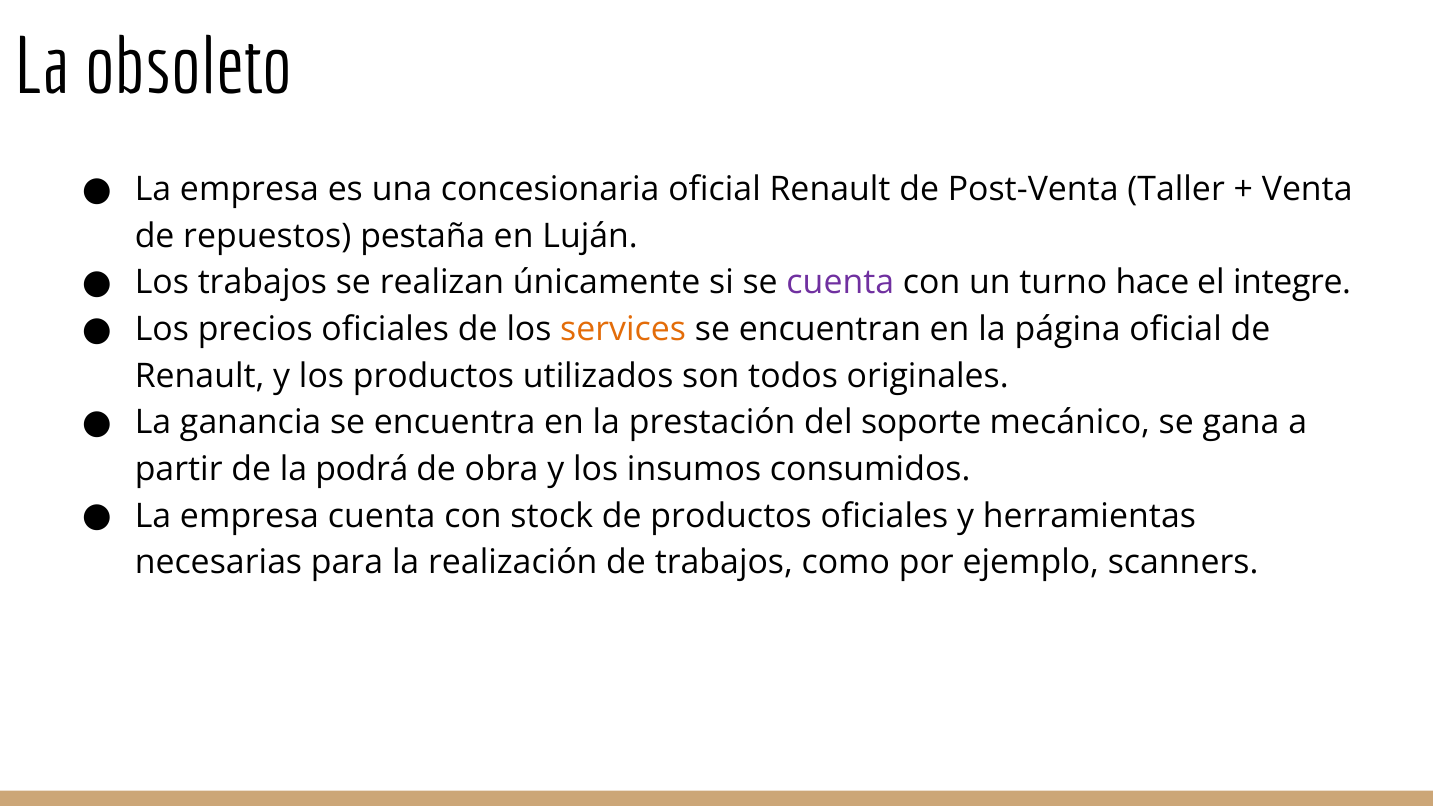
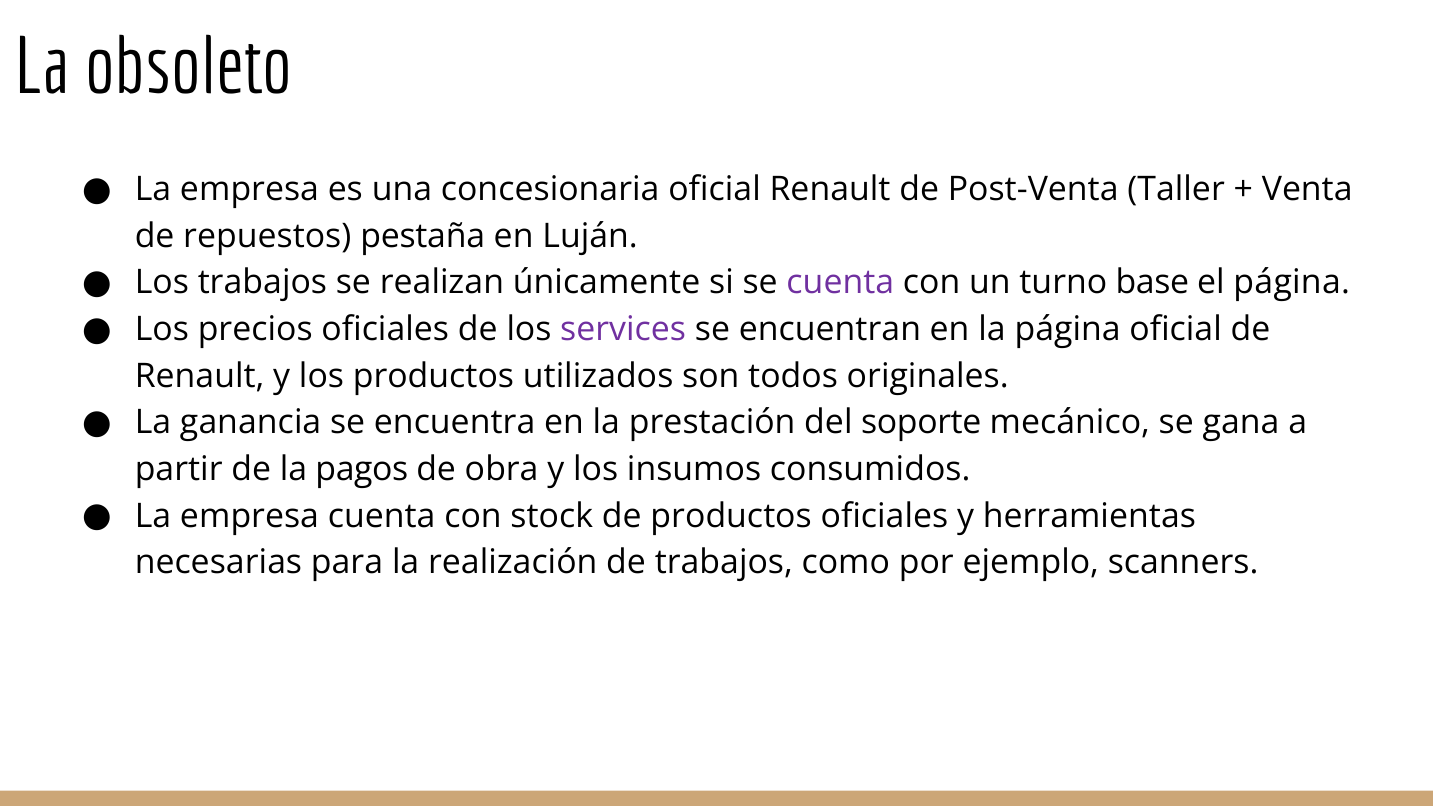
hace: hace -> base
el integre: integre -> página
services colour: orange -> purple
podrá: podrá -> pagos
